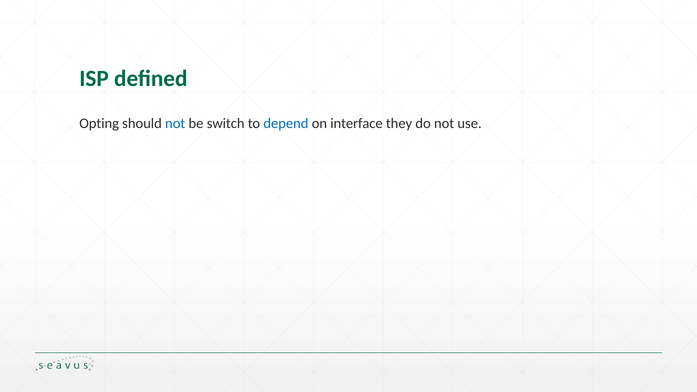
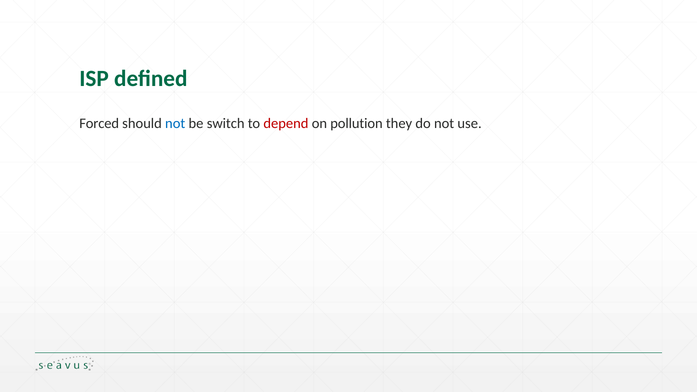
Opting: Opting -> Forced
depend colour: blue -> red
interface: interface -> pollution
